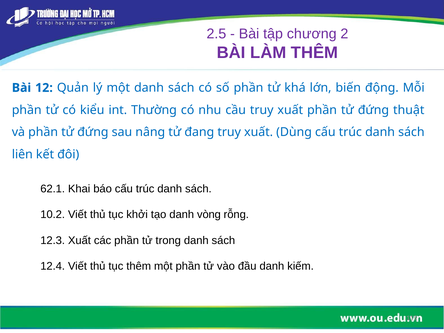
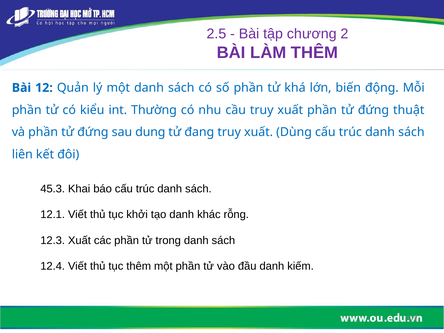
nâng: nâng -> dung
62.1: 62.1 -> 45.3
10.2: 10.2 -> 12.1
vòng: vòng -> khác
